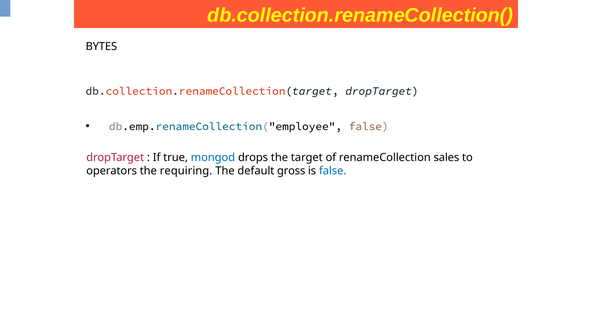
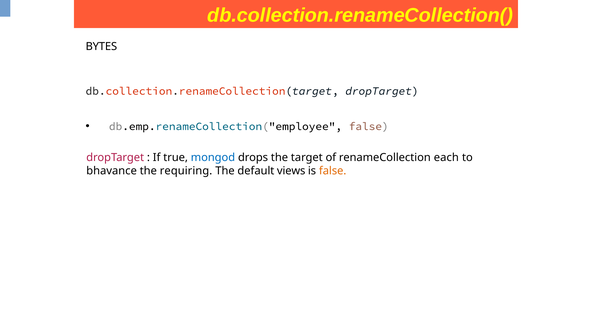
sales: sales -> each
operators: operators -> bhavance
gross: gross -> views
false at (333, 171) colour: blue -> orange
